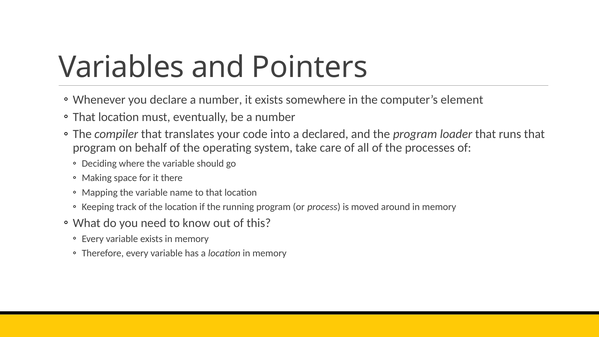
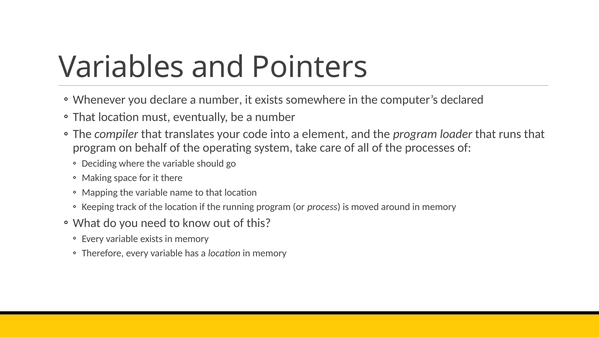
element: element -> declared
declared: declared -> element
